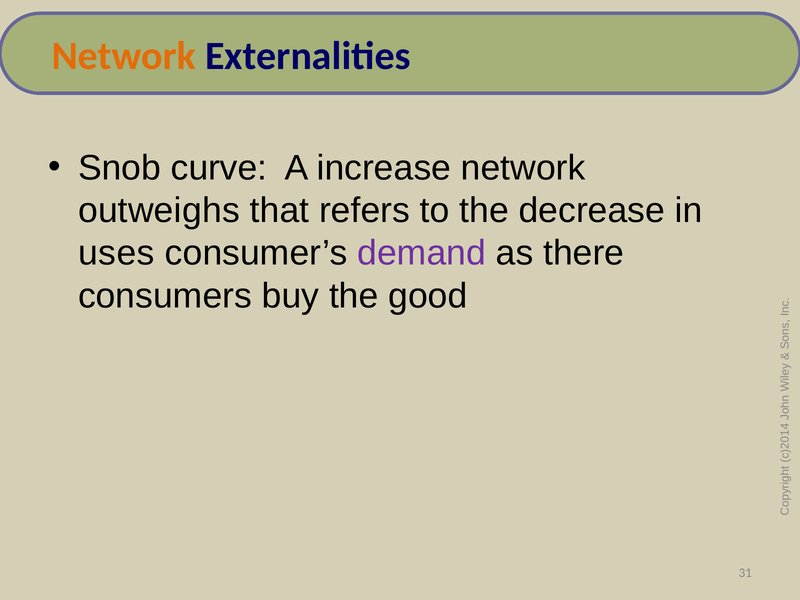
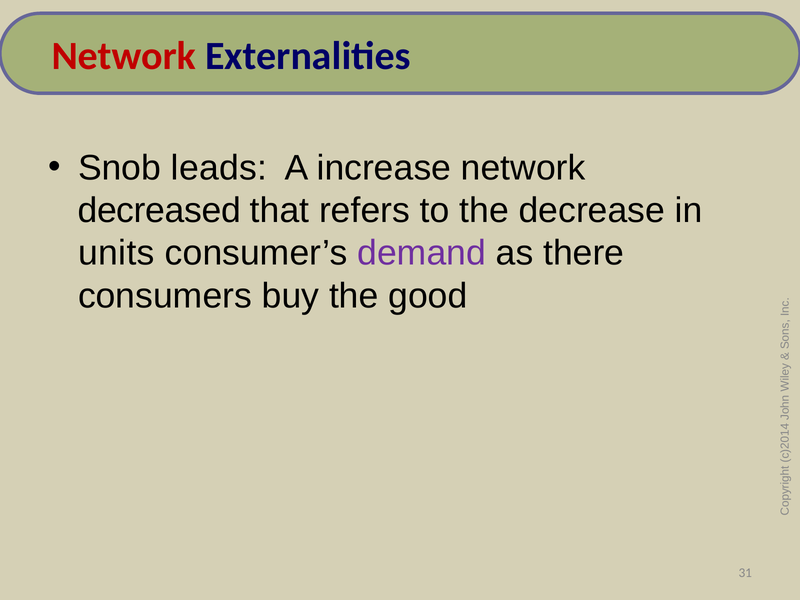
Network at (124, 56) colour: orange -> red
curve: curve -> leads
outweighs: outweighs -> decreased
uses: uses -> units
